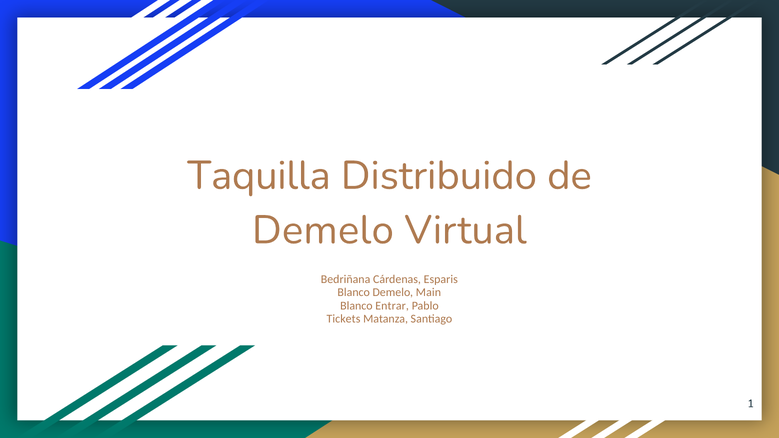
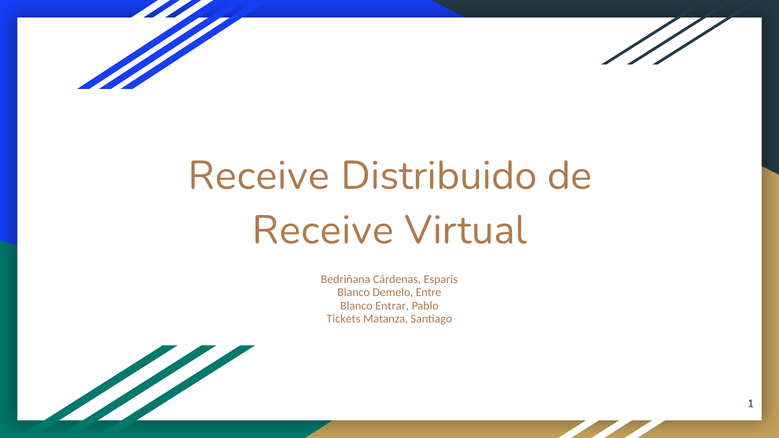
Taquilla at (259, 176): Taquilla -> Receive
Demelo at (323, 230): Demelo -> Receive
Main: Main -> Entre
